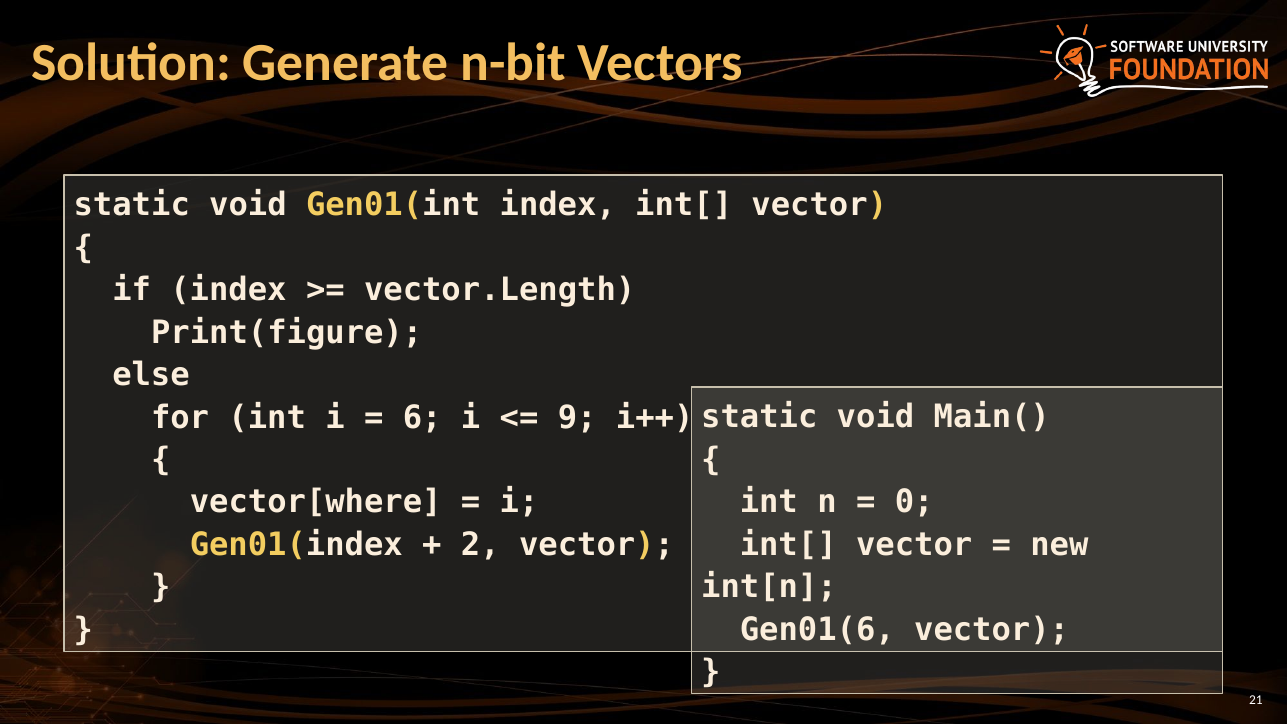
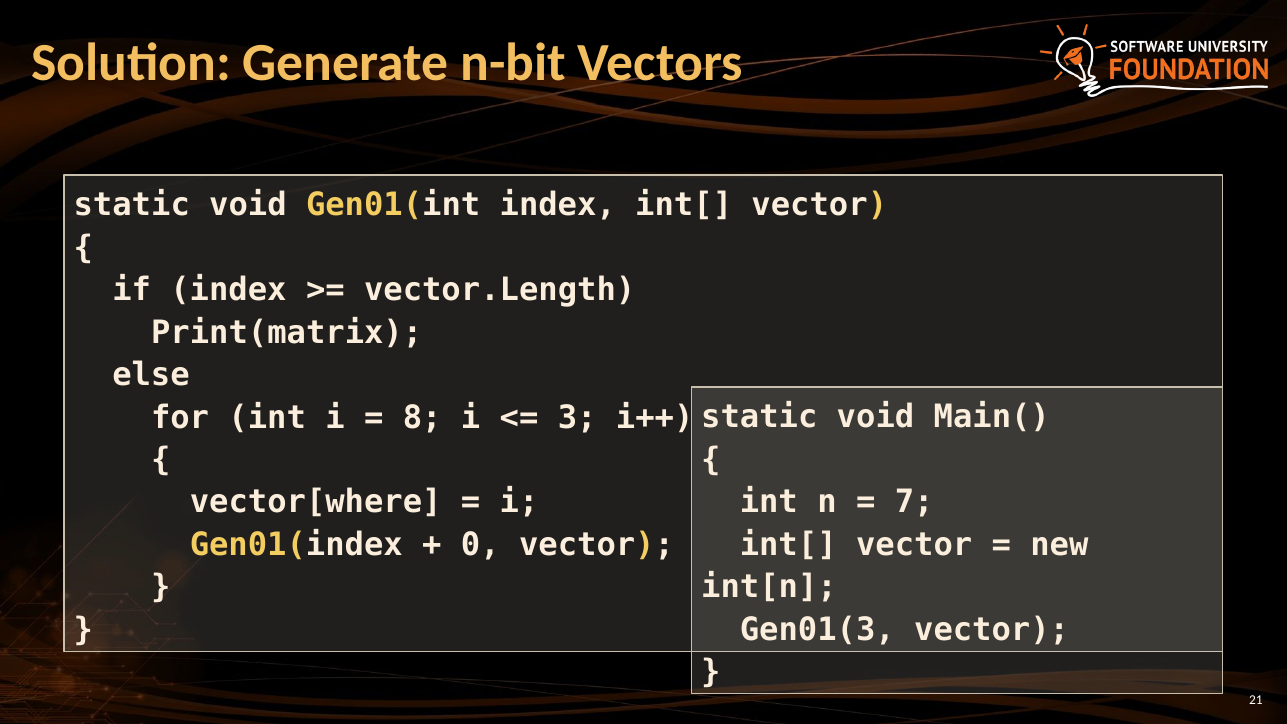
Print(figure: Print(figure -> Print(matrix
6: 6 -> 8
9: 9 -> 3
0: 0 -> 7
2: 2 -> 0
Gen01(6: Gen01(6 -> Gen01(3
